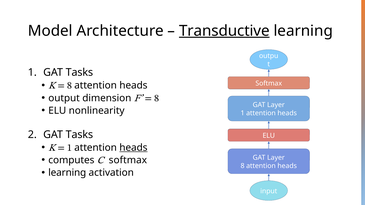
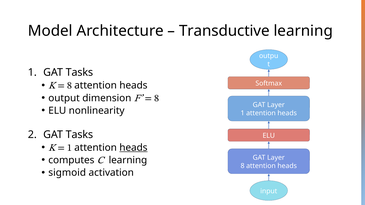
Transductive underline: present -> none
softmax at (128, 160): softmax -> learning
learning at (67, 173): learning -> sigmoid
